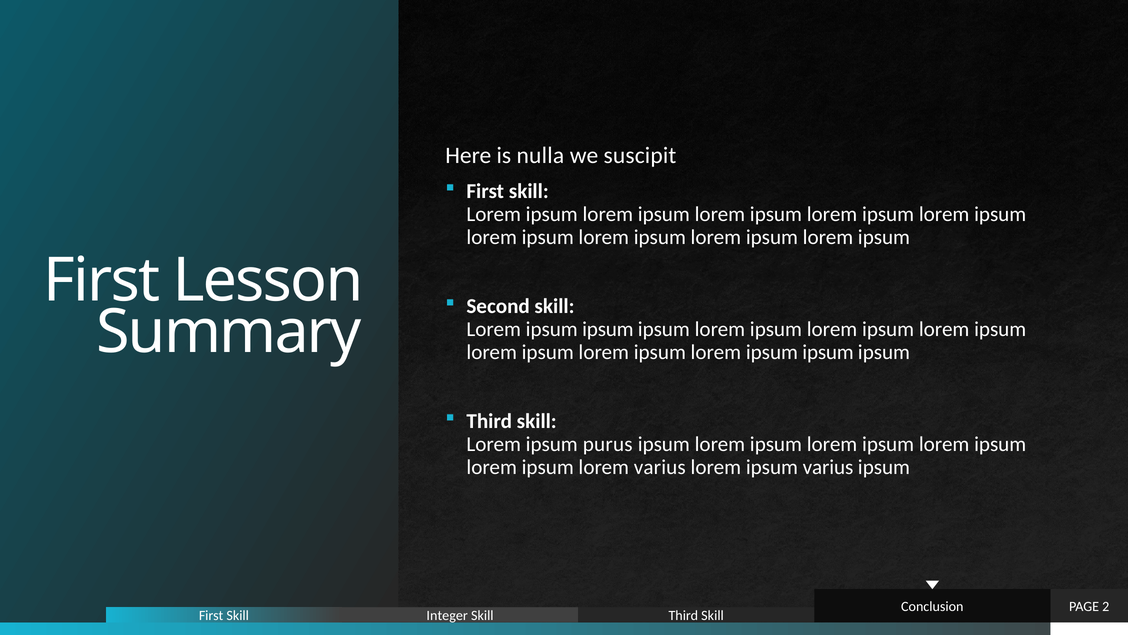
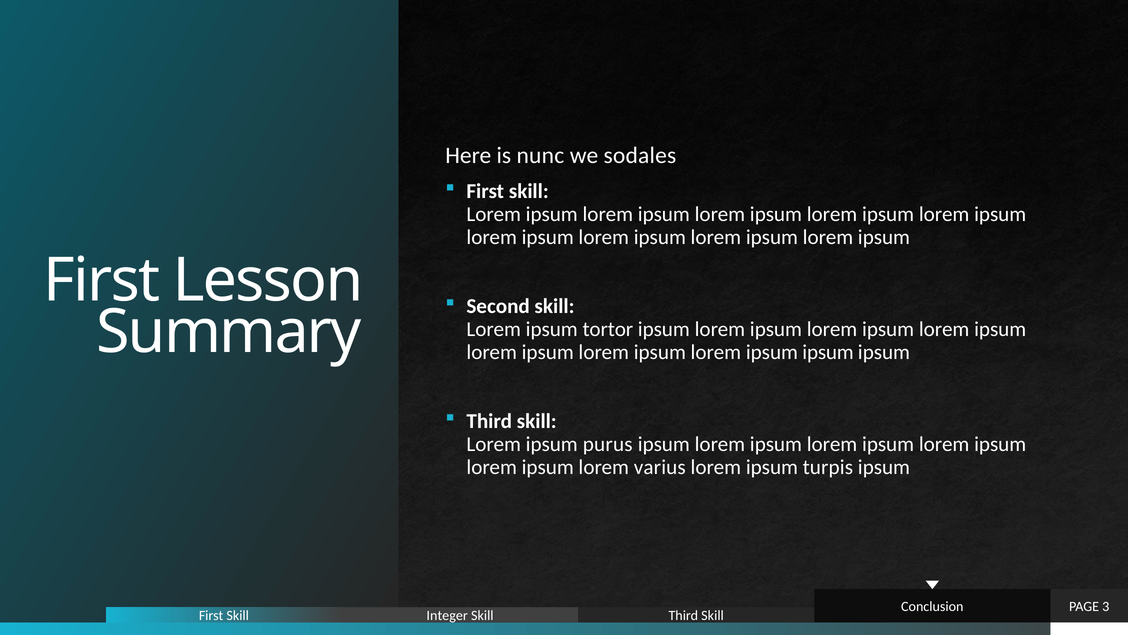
nulla: nulla -> nunc
suscipit: suscipit -> sodales
ipsum at (608, 329): ipsum -> tortor
ipsum varius: varius -> turpis
2: 2 -> 3
